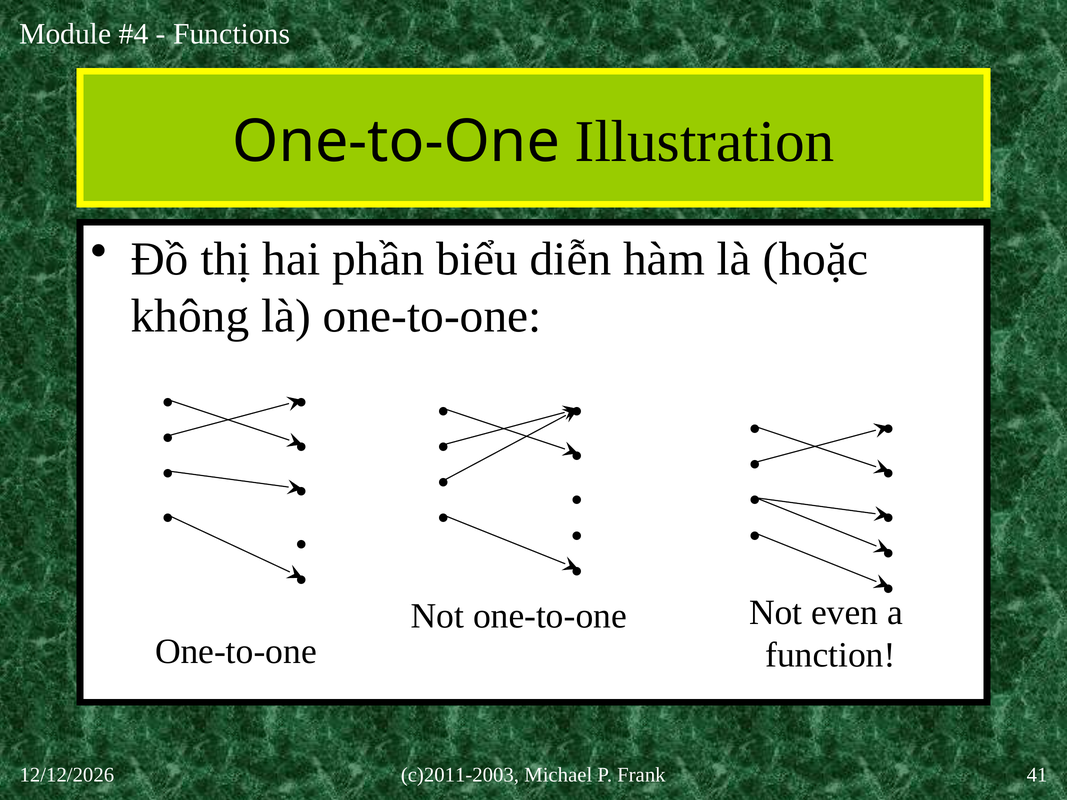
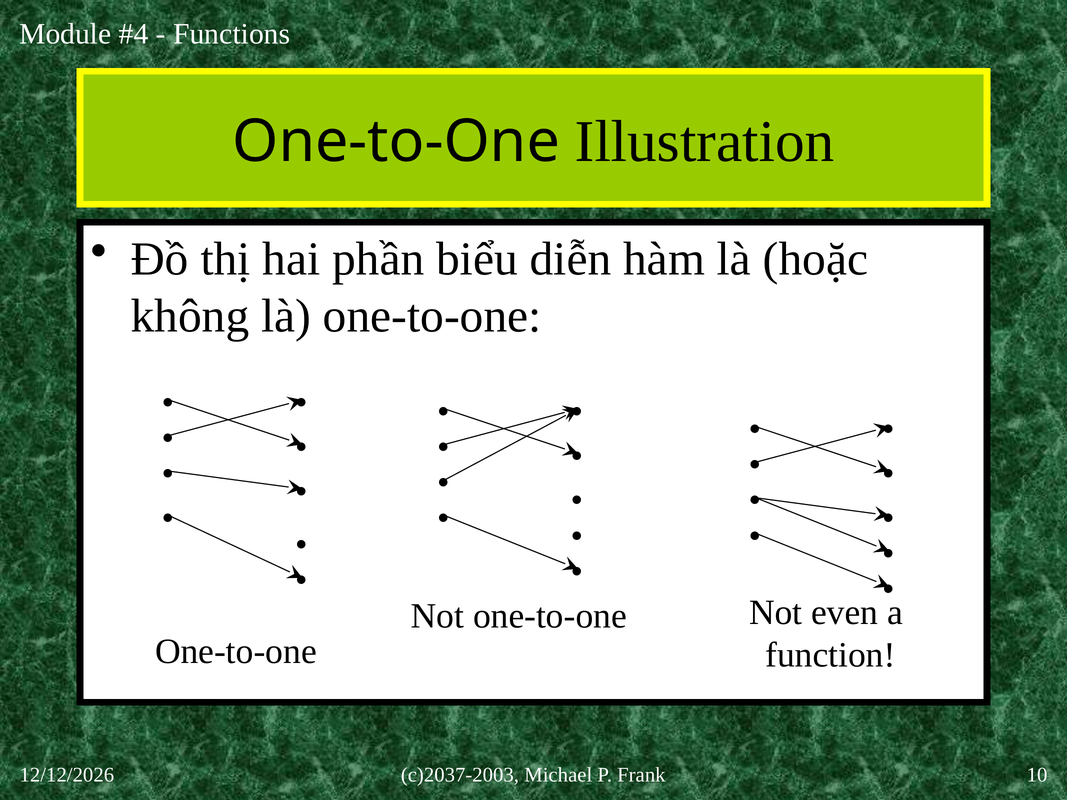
c)2011-2003: c)2011-2003 -> c)2037-2003
41: 41 -> 10
